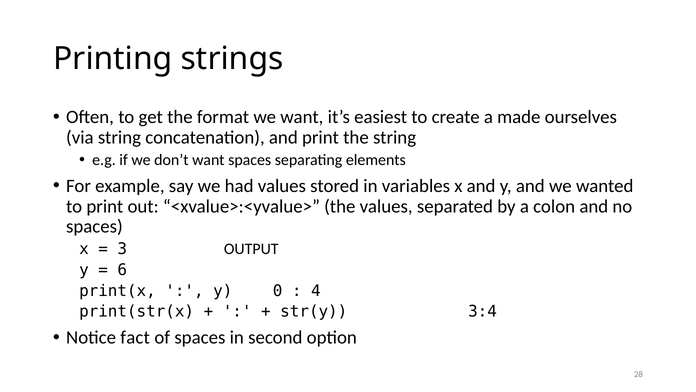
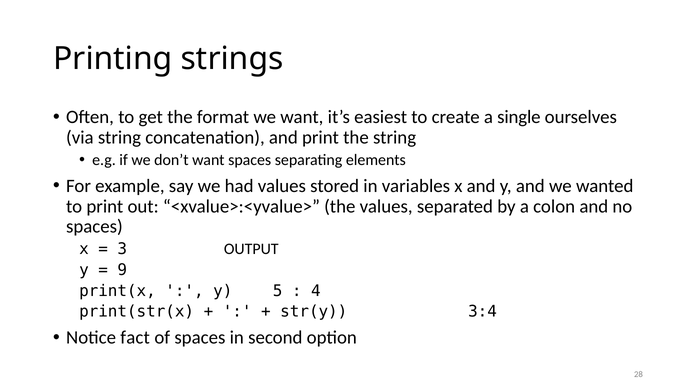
made: made -> single
6: 6 -> 9
0: 0 -> 5
